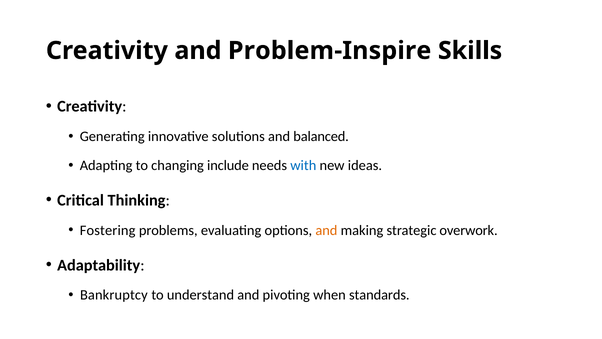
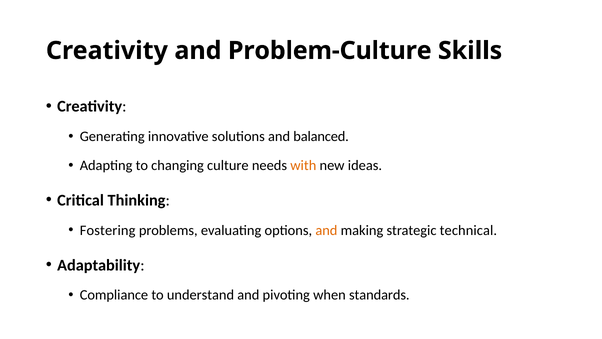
Problem-Inspire: Problem-Inspire -> Problem-Culture
include: include -> culture
with colour: blue -> orange
overwork: overwork -> technical
Bankruptcy: Bankruptcy -> Compliance
